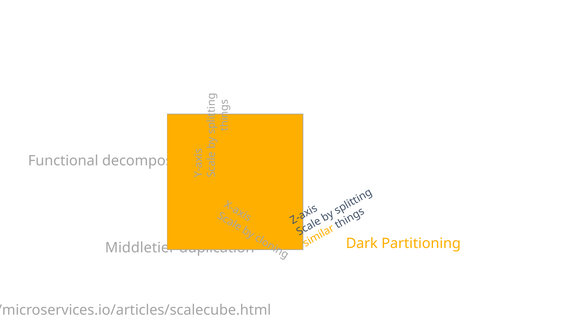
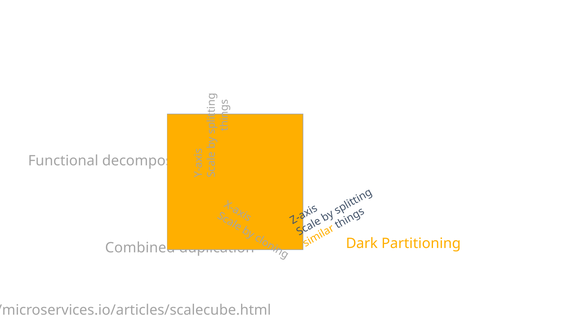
Middletier: Middletier -> Combined
